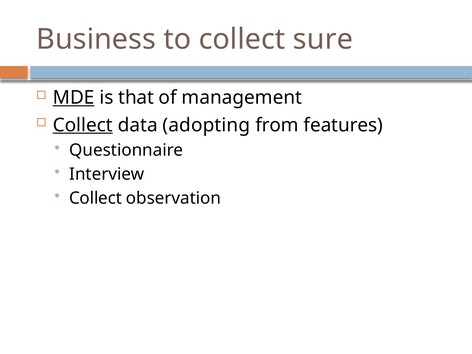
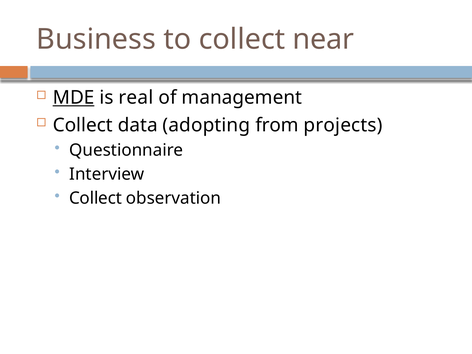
sure: sure -> near
that: that -> real
Collect at (83, 125) underline: present -> none
features: features -> projects
